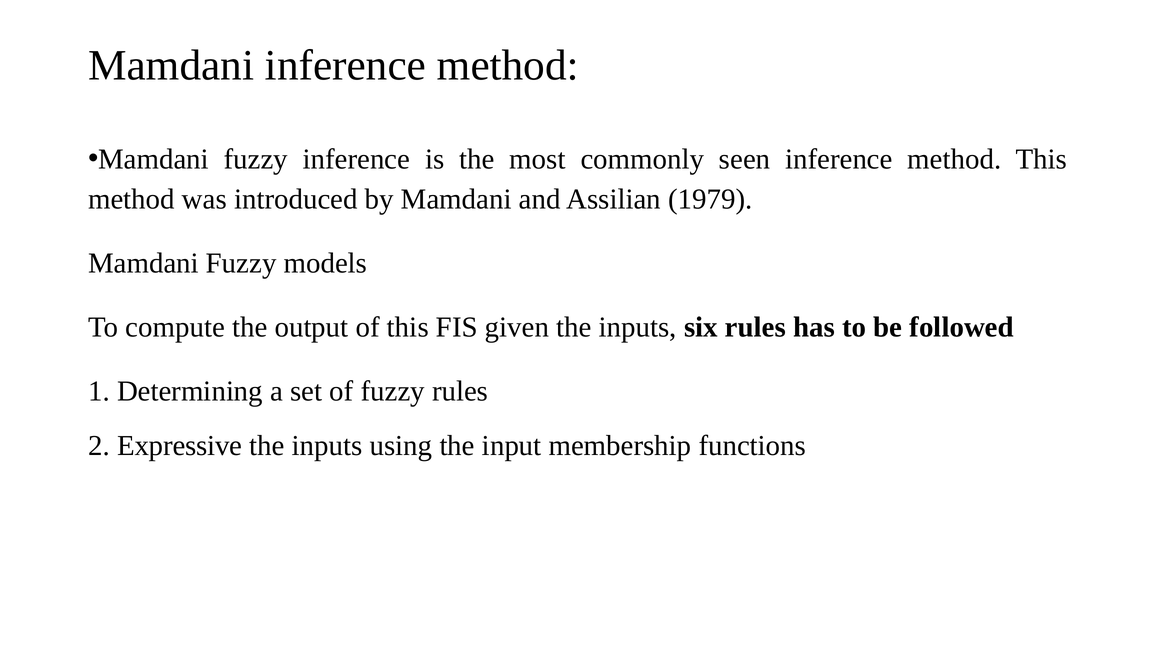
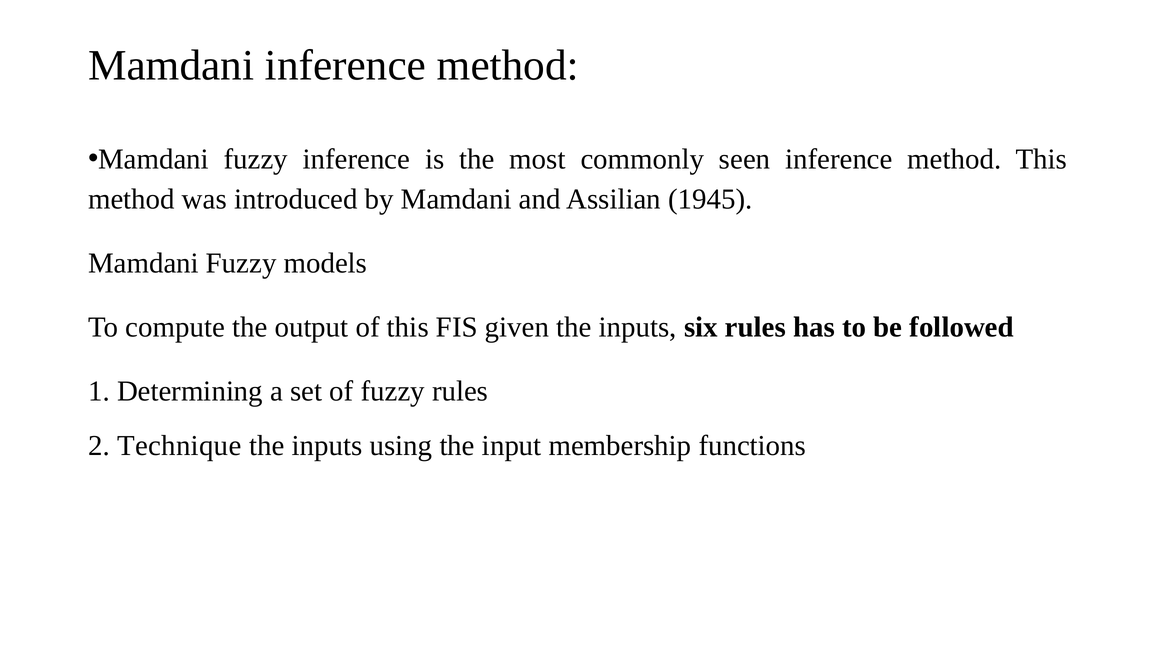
1979: 1979 -> 1945
Expressive: Expressive -> Technique
